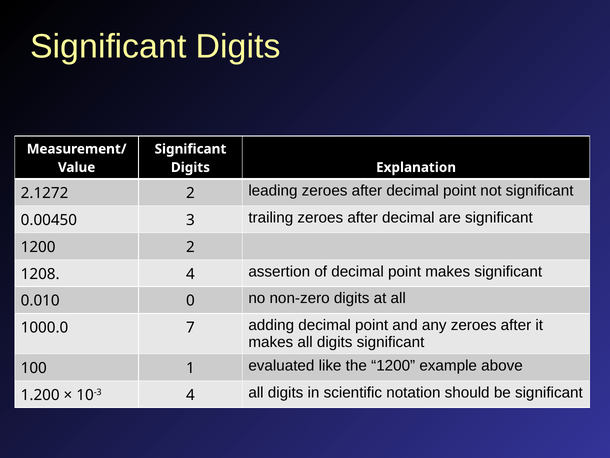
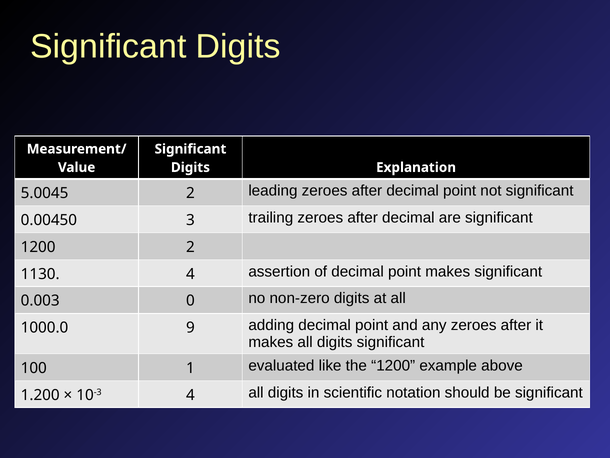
2.1272: 2.1272 -> 5.0045
1208: 1208 -> 1130
0.010: 0.010 -> 0.003
7: 7 -> 9
